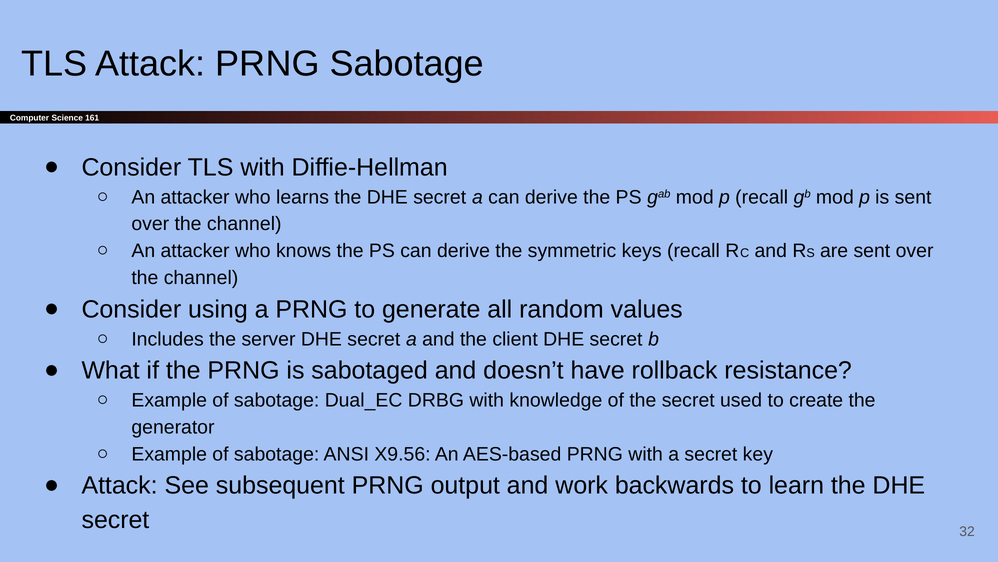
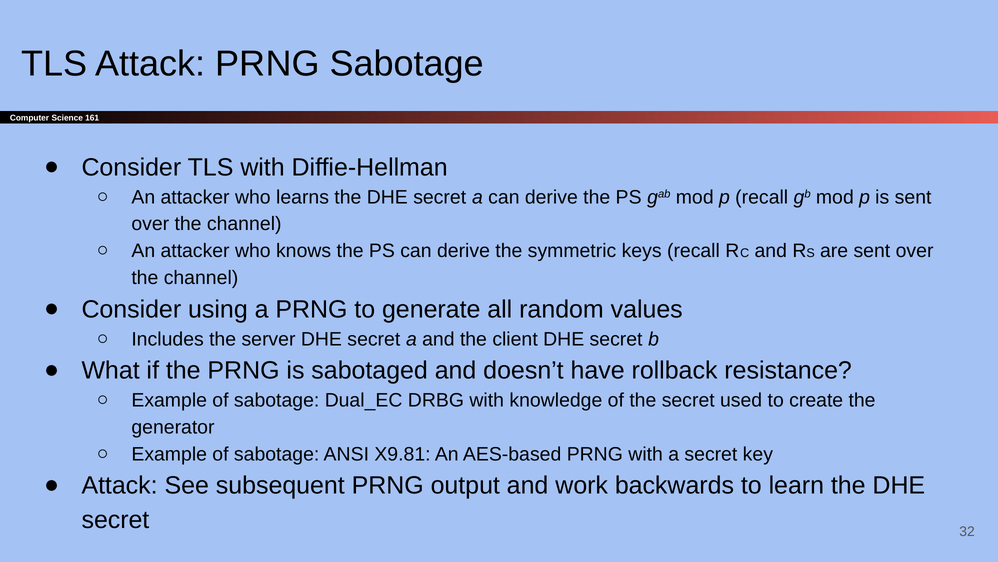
X9.56: X9.56 -> X9.81
